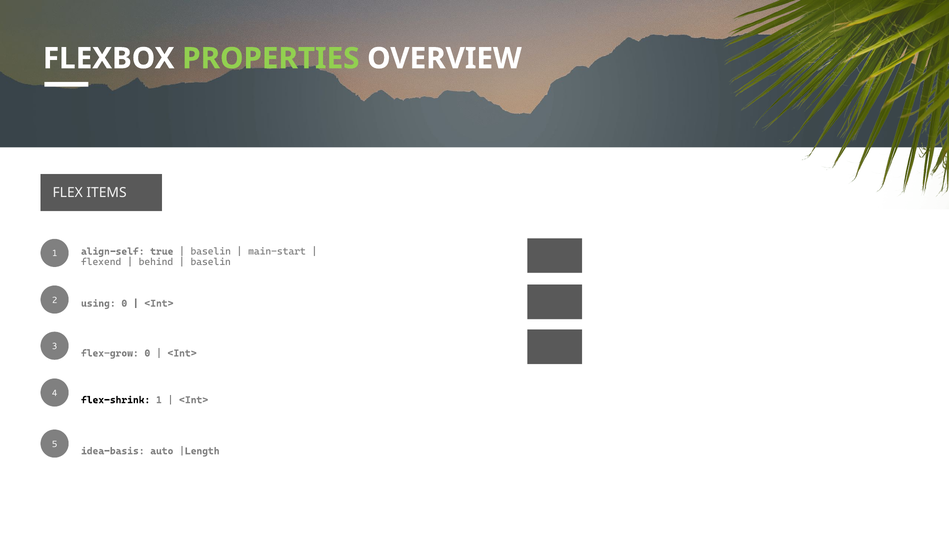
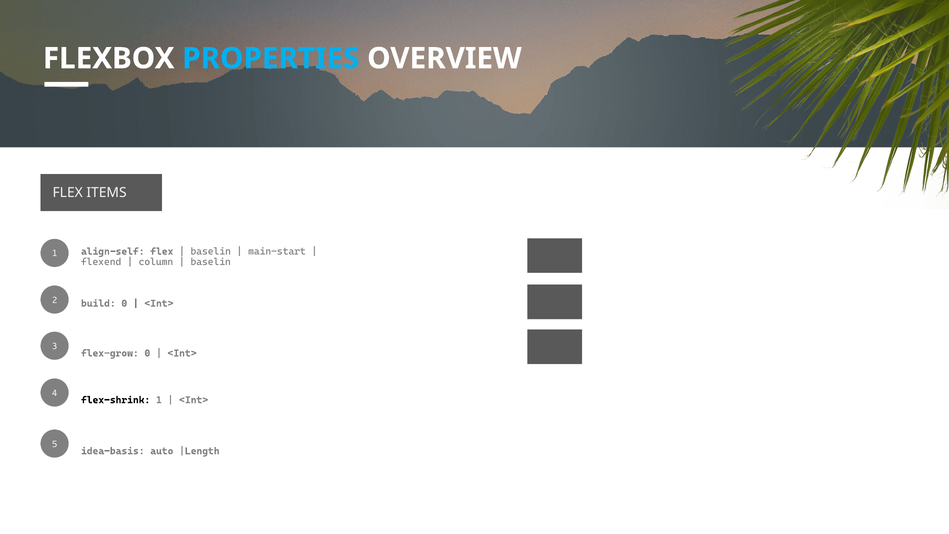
PROPERTIES colour: light green -> light blue
align-self true: true -> flex
behind: behind -> column
using: using -> build
